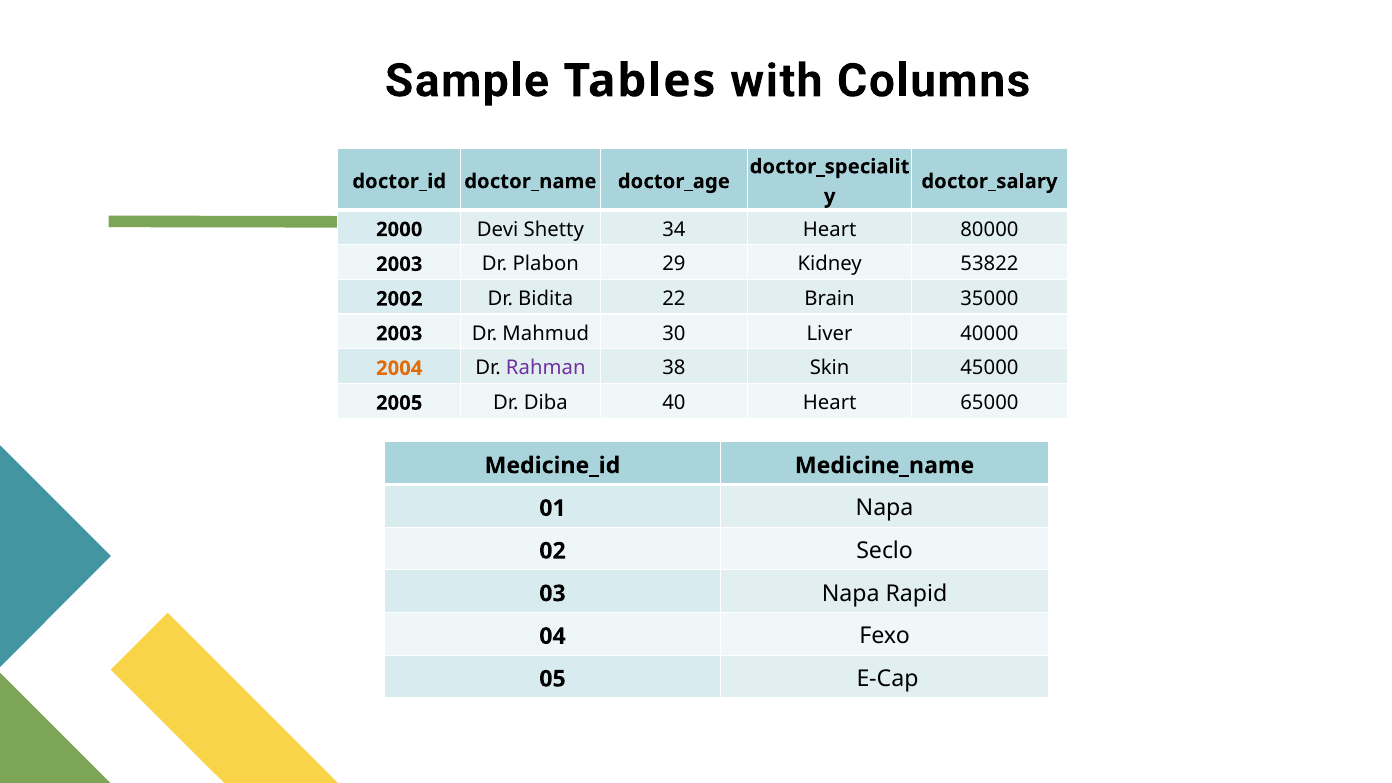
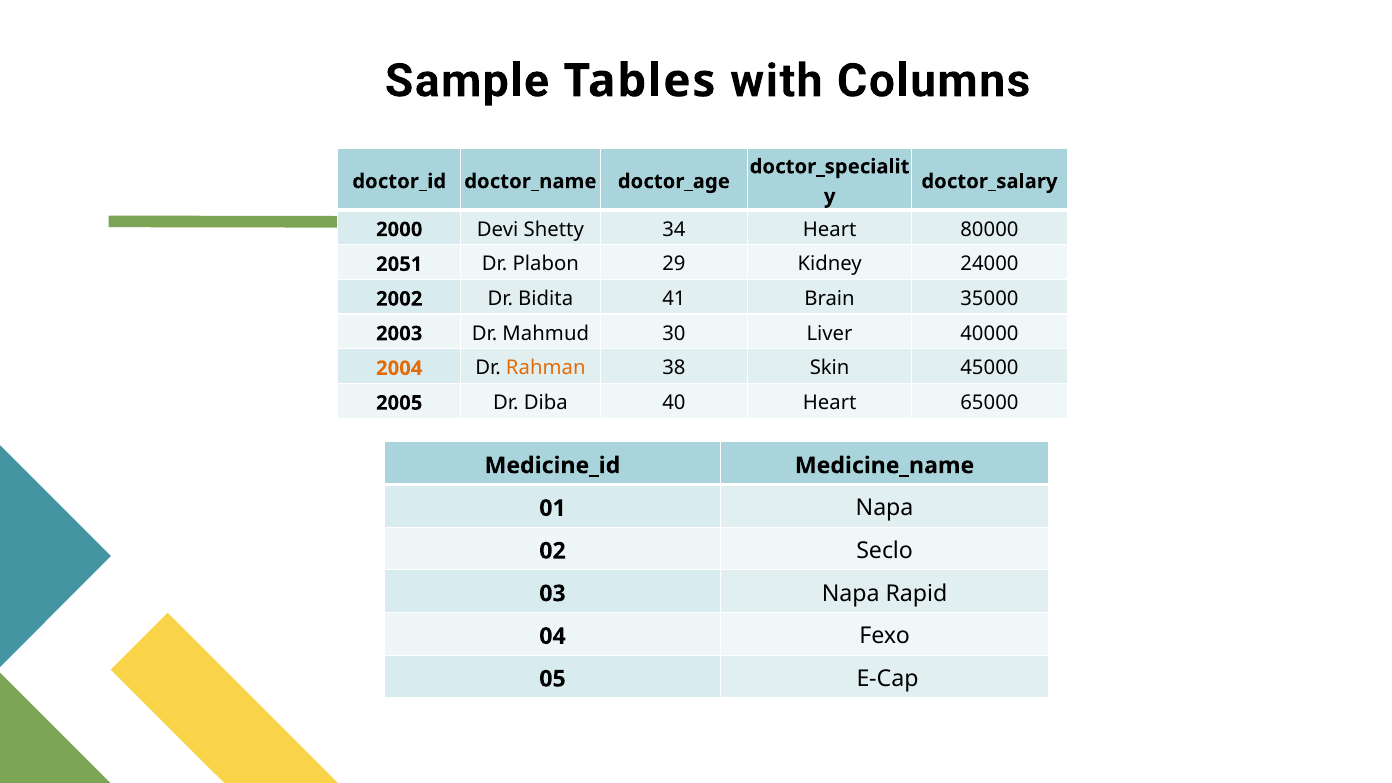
2003 at (399, 264): 2003 -> 2051
53822: 53822 -> 24000
22: 22 -> 41
Rahman colour: purple -> orange
